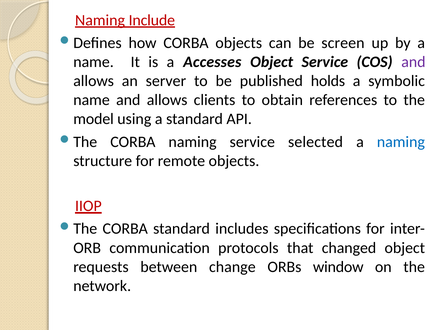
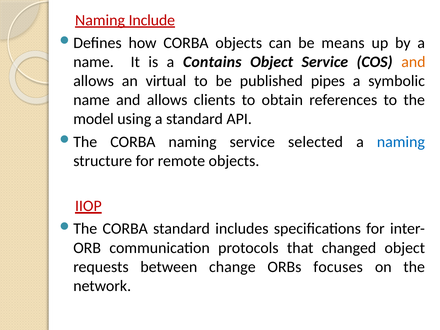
screen: screen -> means
Accesses: Accesses -> Contains
and at (413, 62) colour: purple -> orange
server: server -> virtual
holds: holds -> pipes
window: window -> focuses
